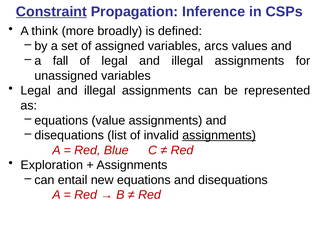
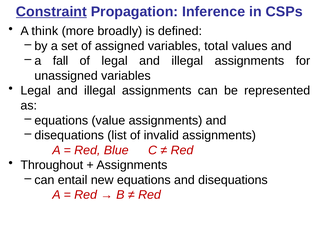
arcs: arcs -> total
assignments at (219, 135) underline: present -> none
Exploration: Exploration -> Throughout
